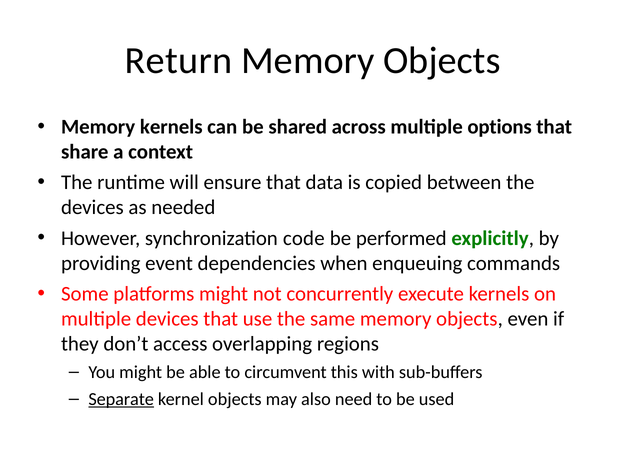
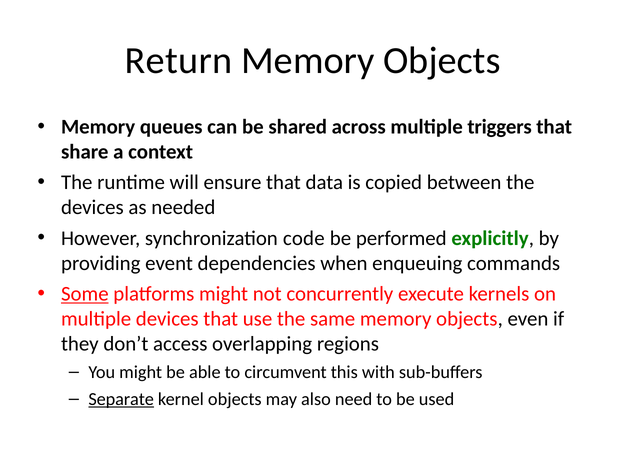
Memory kernels: kernels -> queues
options: options -> triggers
Some underline: none -> present
